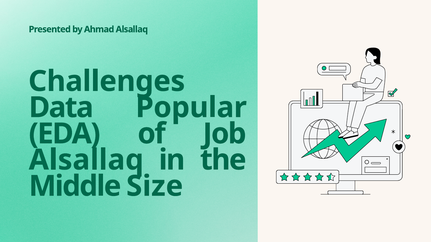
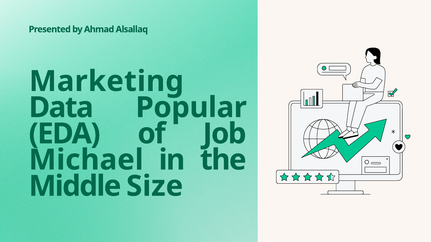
Challenges: Challenges -> Marketing
Alsallaq at (86, 160): Alsallaq -> Michael
